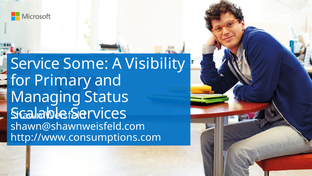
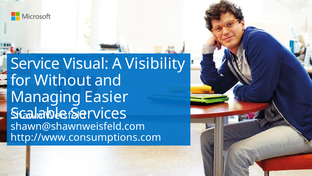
Some: Some -> Visual
Primary: Primary -> Without
Status: Status -> Easier
